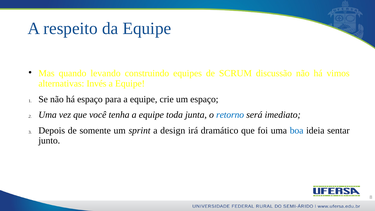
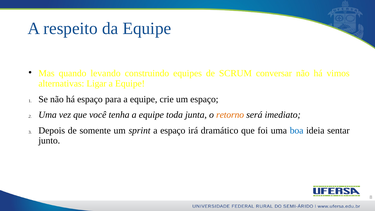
discussão: discussão -> conversar
Invés: Invés -> Ligar
retorno colour: blue -> orange
a design: design -> espaço
